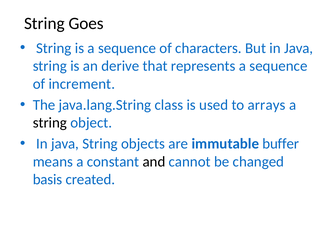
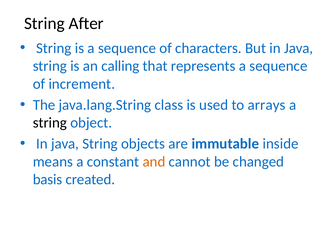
Goes: Goes -> After
derive: derive -> calling
buffer: buffer -> inside
and colour: black -> orange
